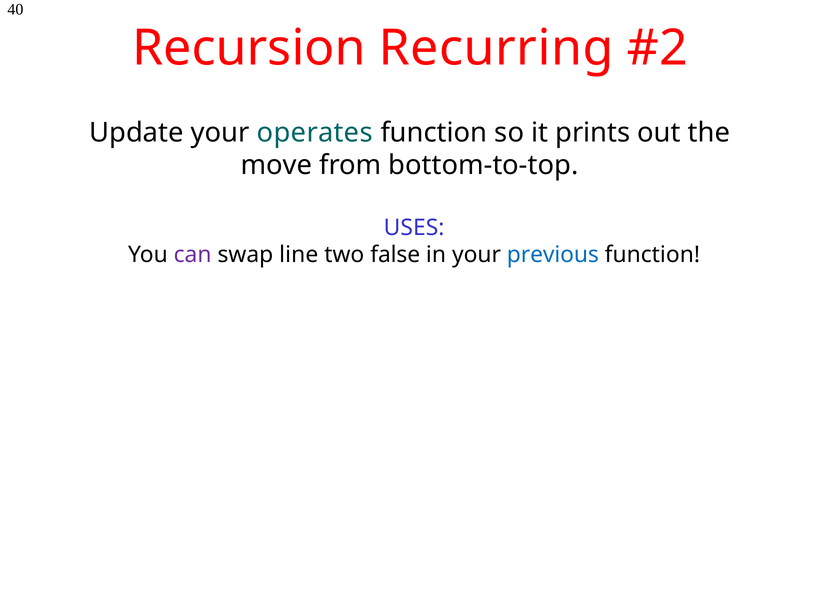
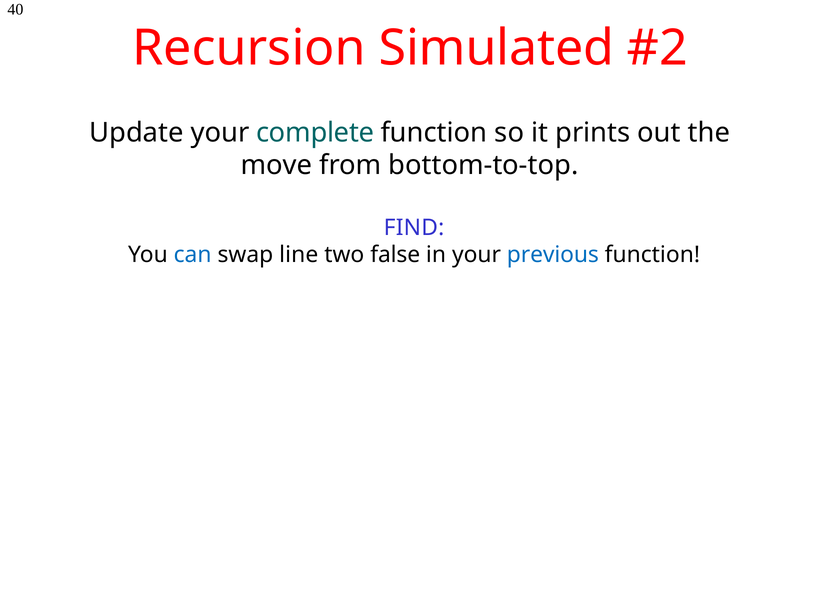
Recurring: Recurring -> Simulated
operates: operates -> complete
USES: USES -> FIND
can colour: purple -> blue
